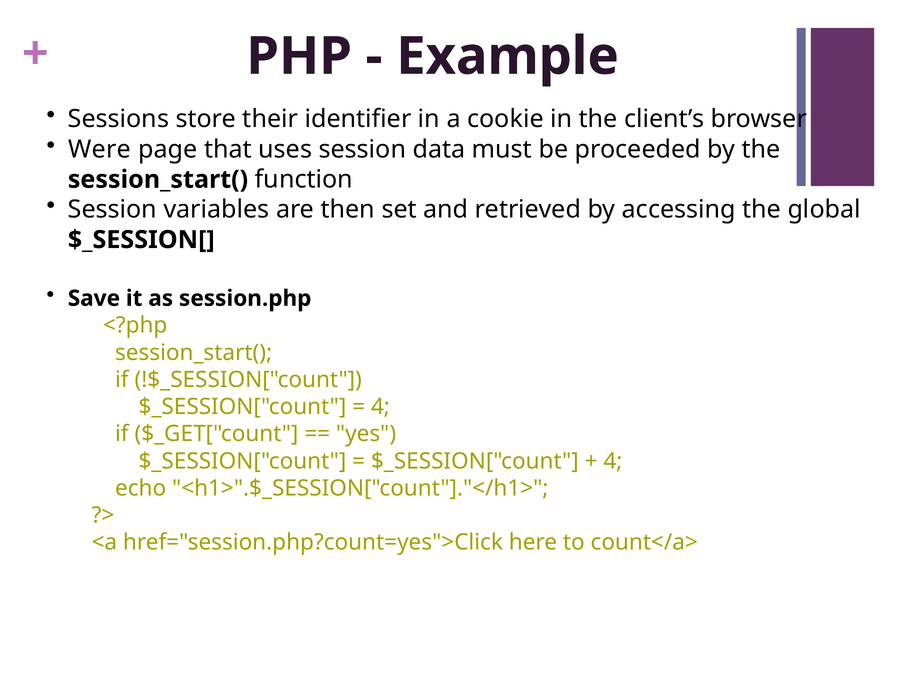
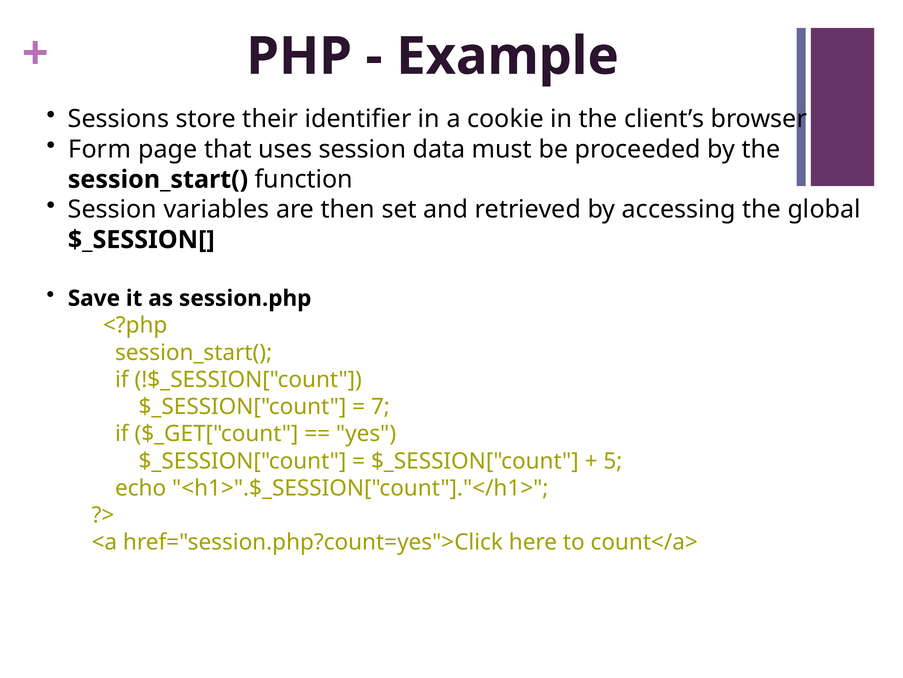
Were: Were -> Form
4 at (380, 406): 4 -> 7
4 at (613, 461): 4 -> 5
